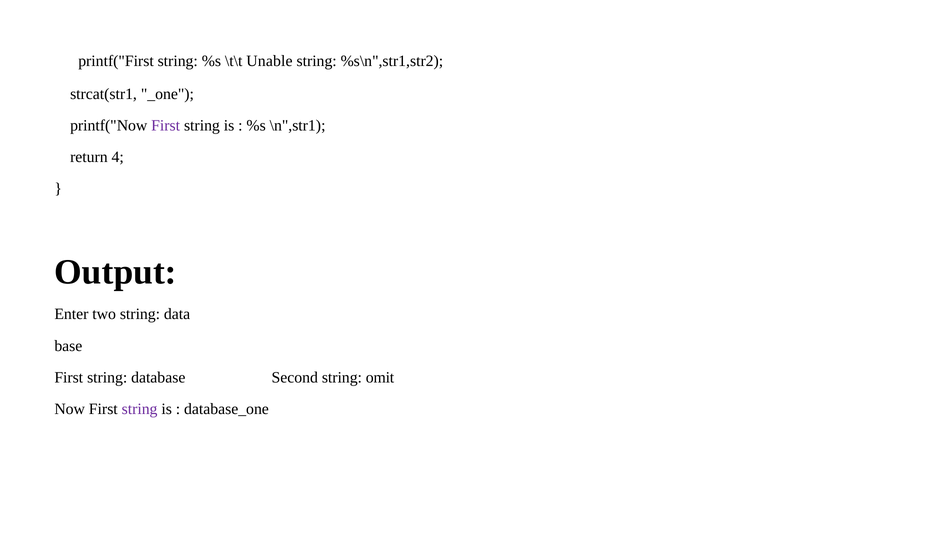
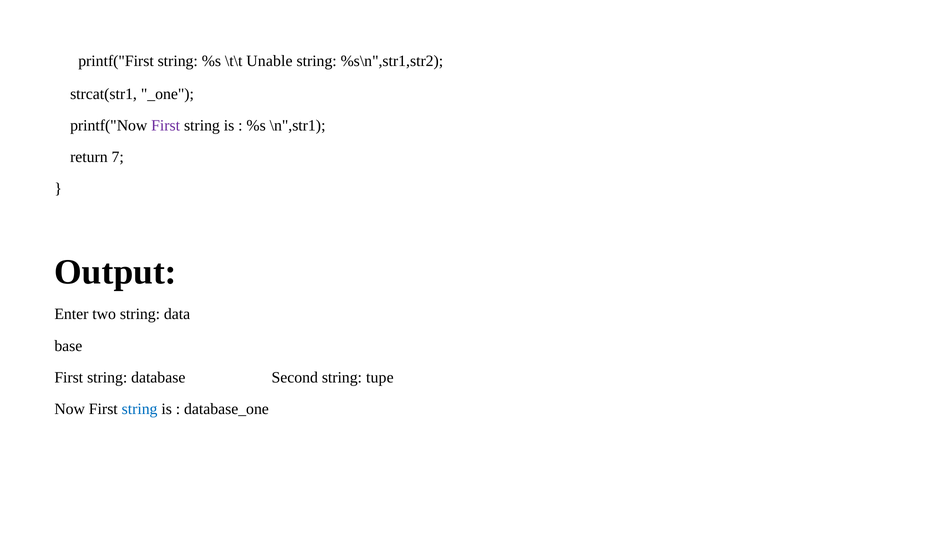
4: 4 -> 7
omit: omit -> tupe
string at (140, 409) colour: purple -> blue
